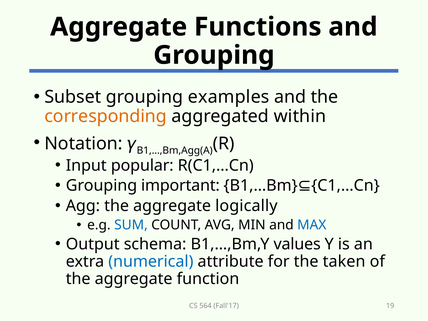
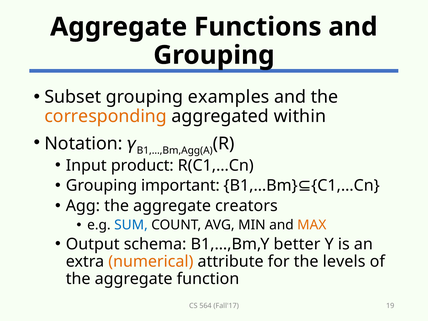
popular: popular -> product
logically: logically -> creators
MAX colour: blue -> orange
values: values -> better
numerical colour: blue -> orange
taken: taken -> levels
